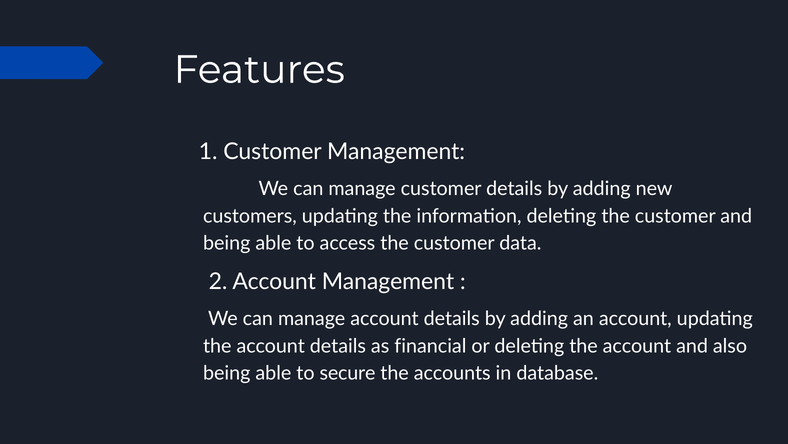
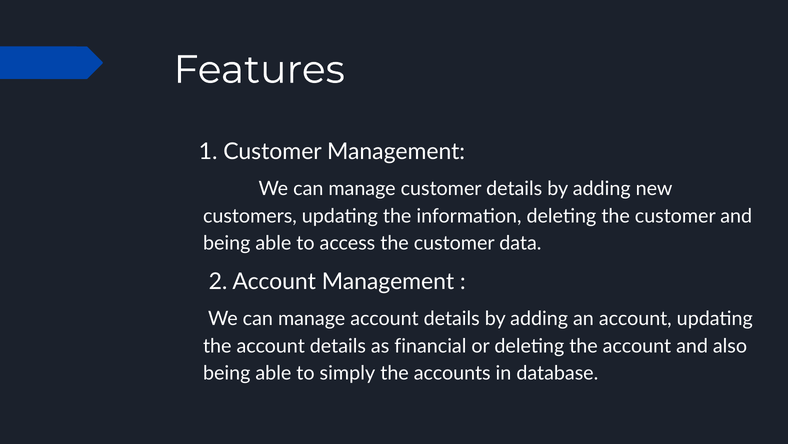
secure: secure -> simply
